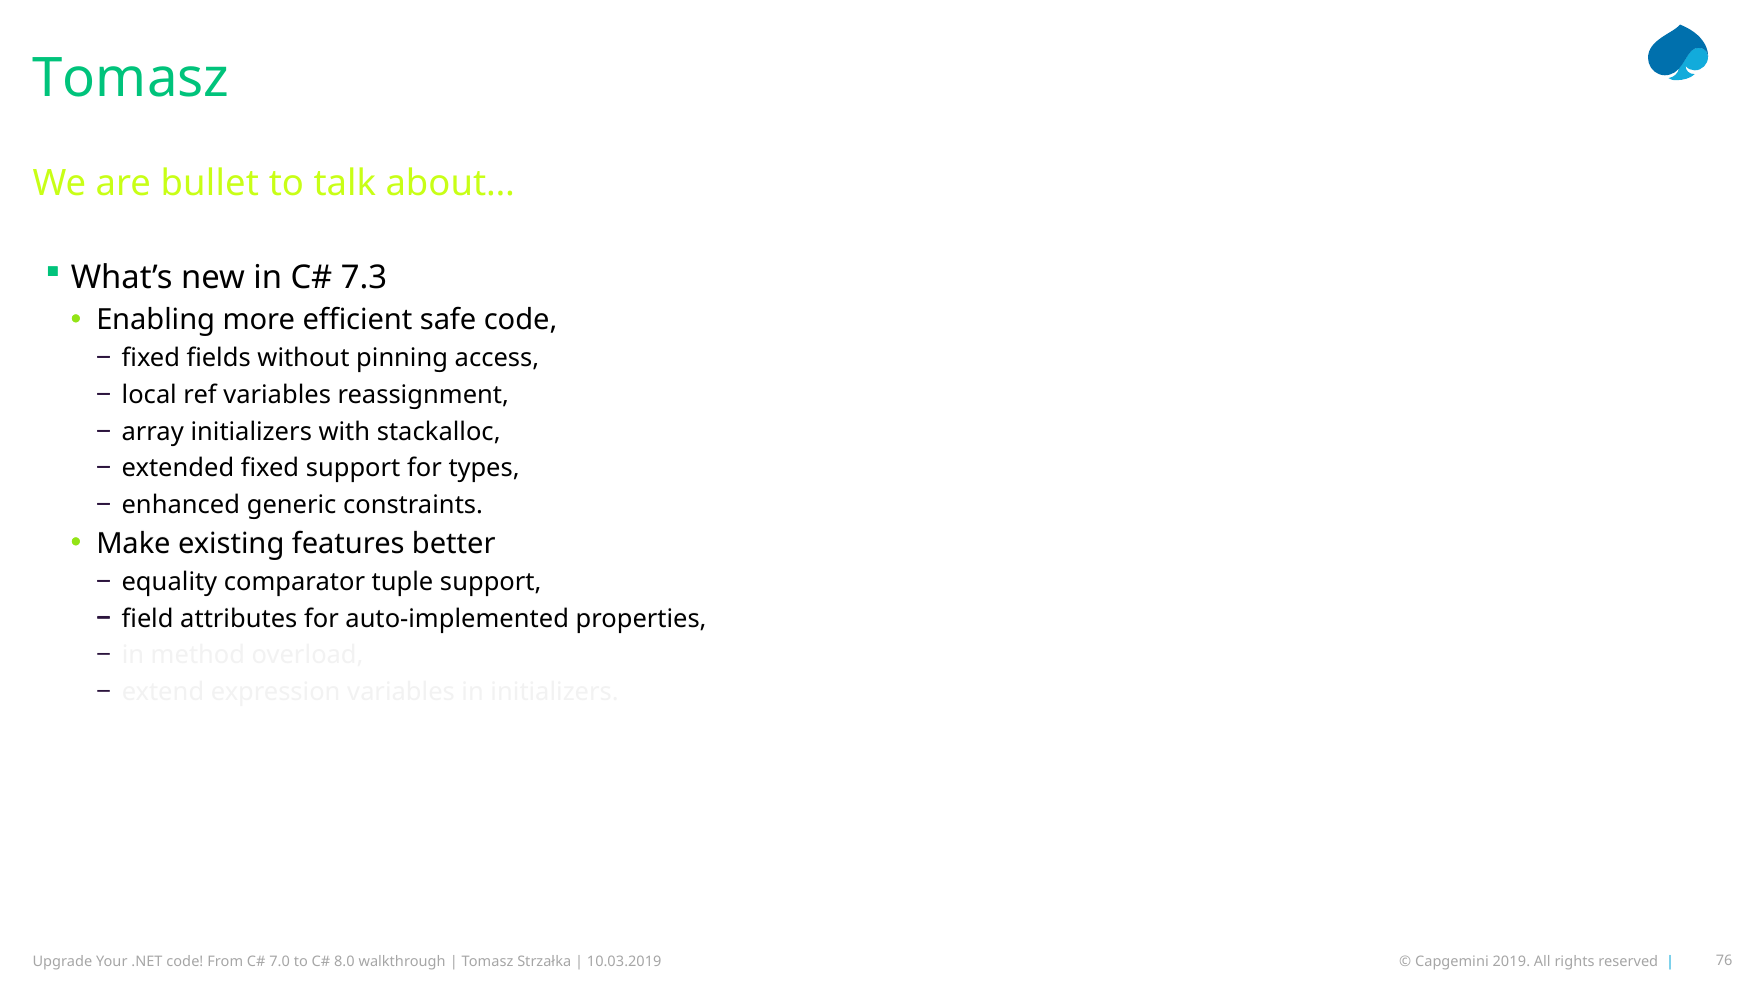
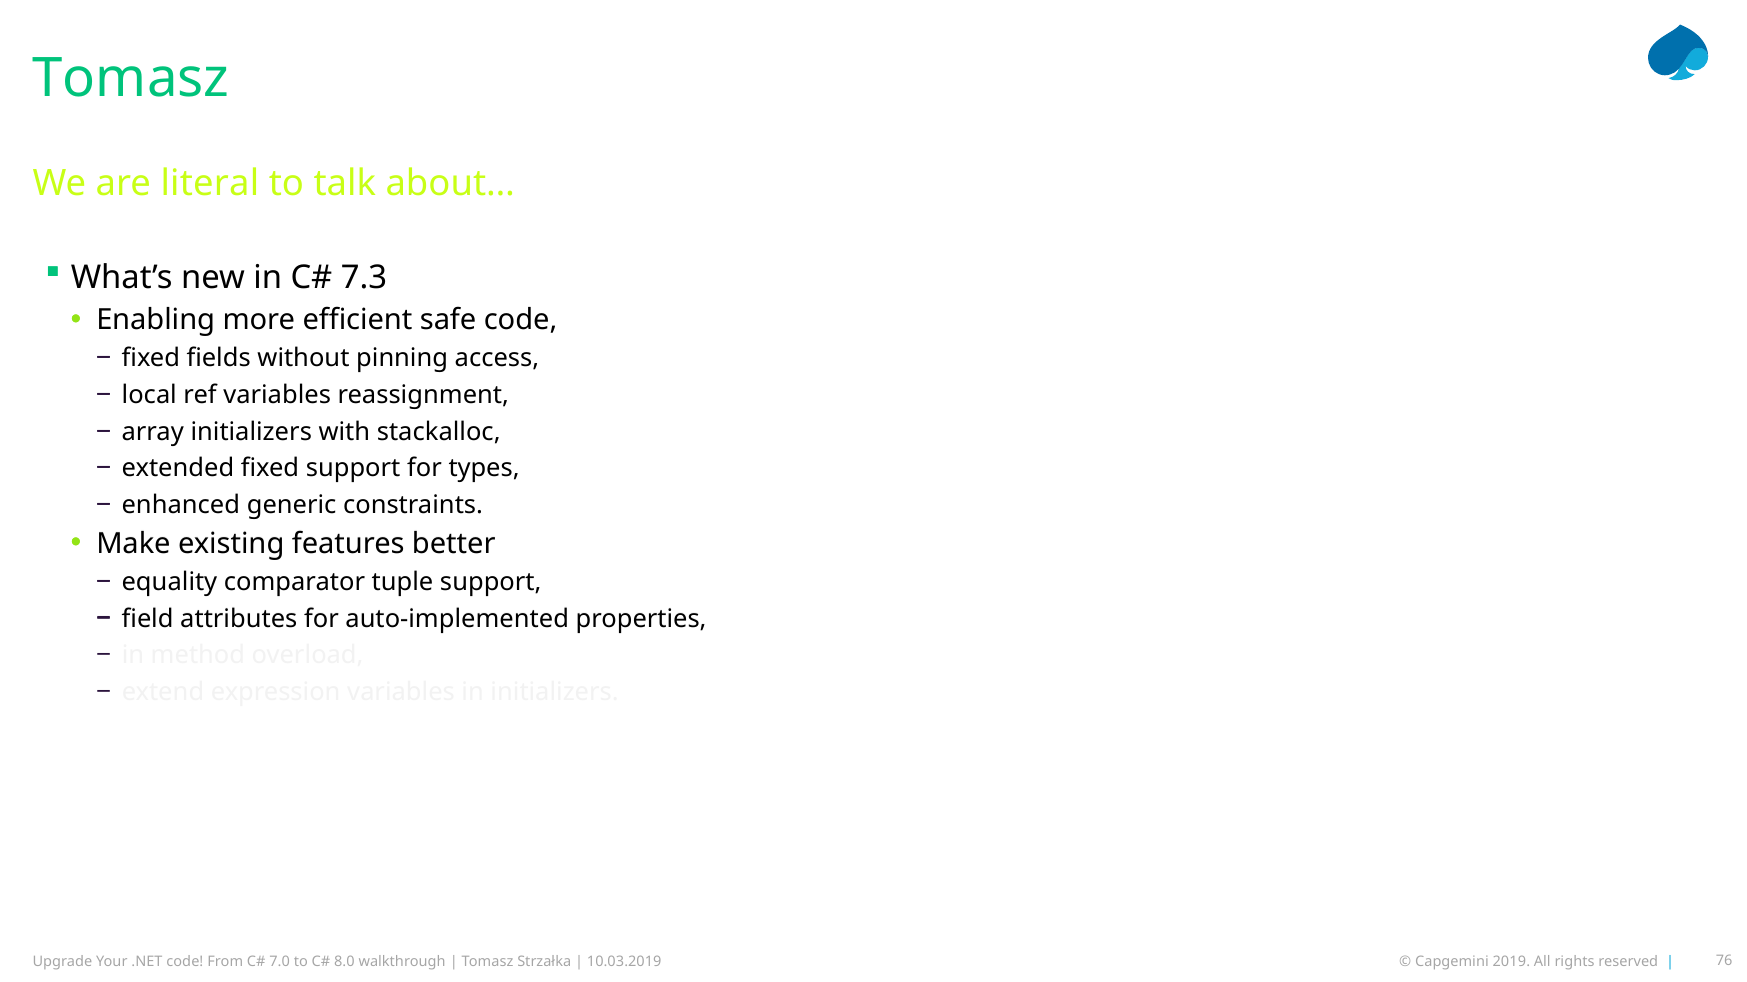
bullet: bullet -> literal
